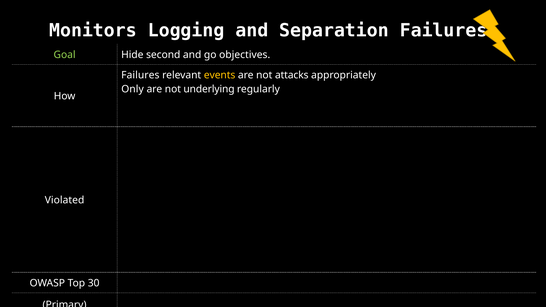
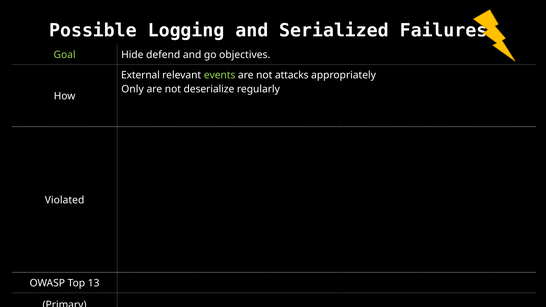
Monitors: Monitors -> Possible
Separation: Separation -> Serialized
second: second -> defend
Failures at (140, 75): Failures -> External
events colour: yellow -> light green
underlying: underlying -> deserialize
30: 30 -> 13
